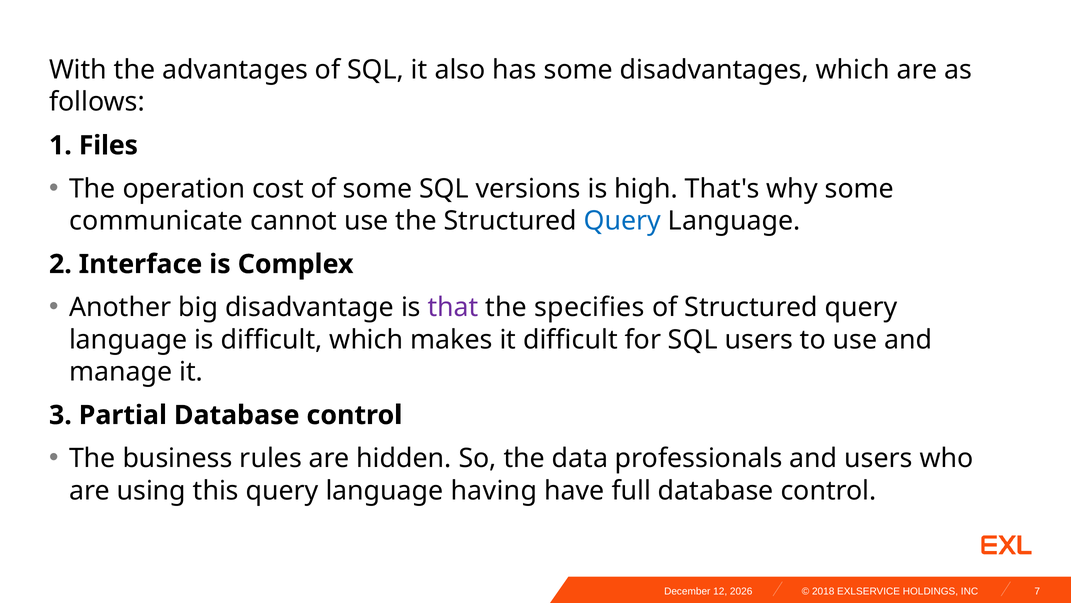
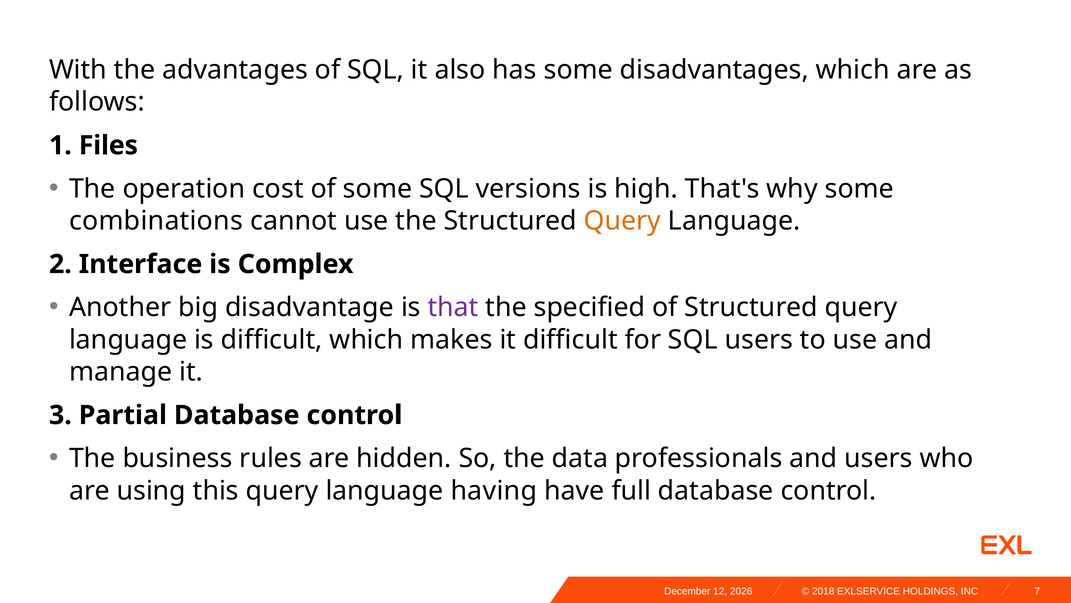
communicate: communicate -> combinations
Query at (622, 221) colour: blue -> orange
specifies: specifies -> specified
